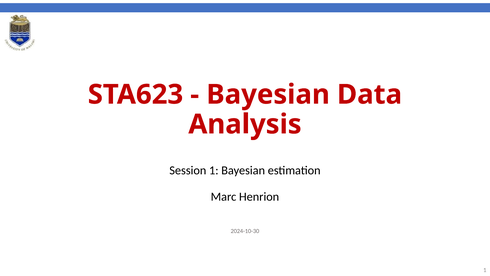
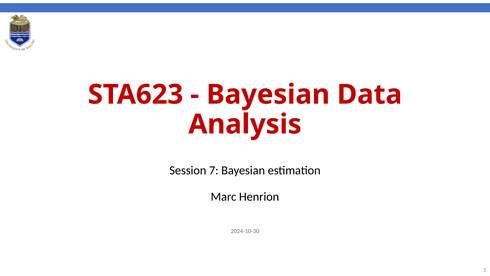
Session 1: 1 -> 7
